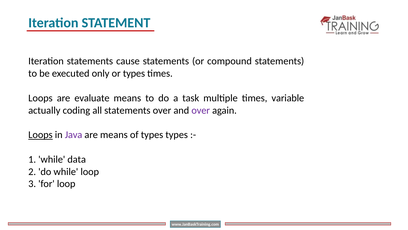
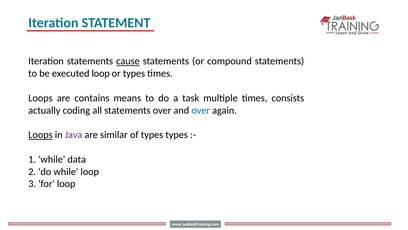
cause underline: none -> present
executed only: only -> loop
are evaluate: evaluate -> contains
variable: variable -> consists
over at (201, 110) colour: purple -> blue
are means: means -> similar
